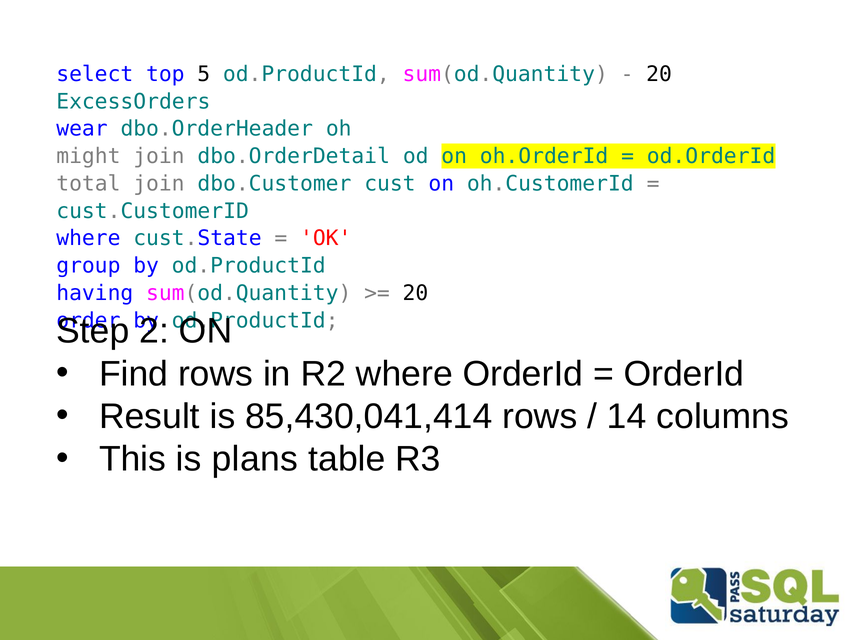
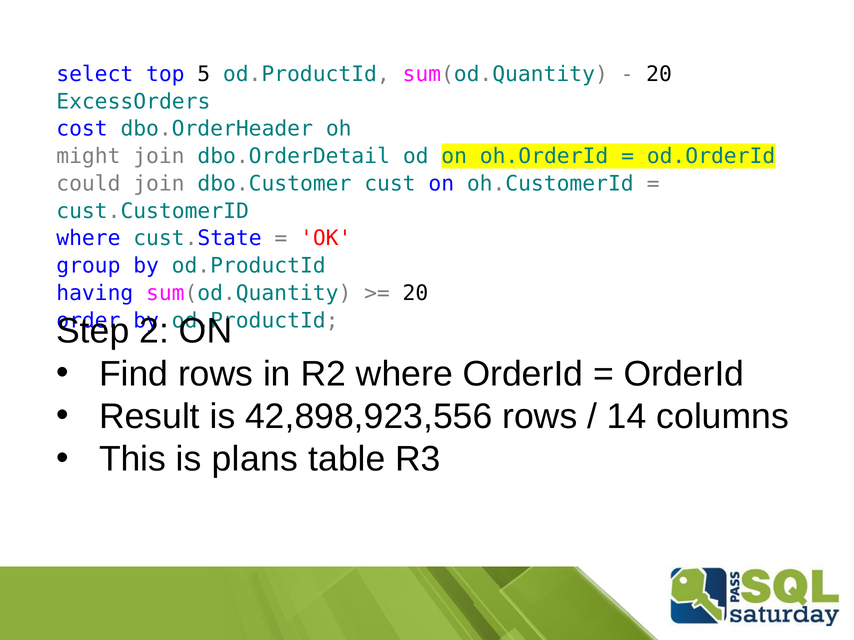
wear: wear -> cost
total: total -> could
85,430,041,414: 85,430,041,414 -> 42,898,923,556
